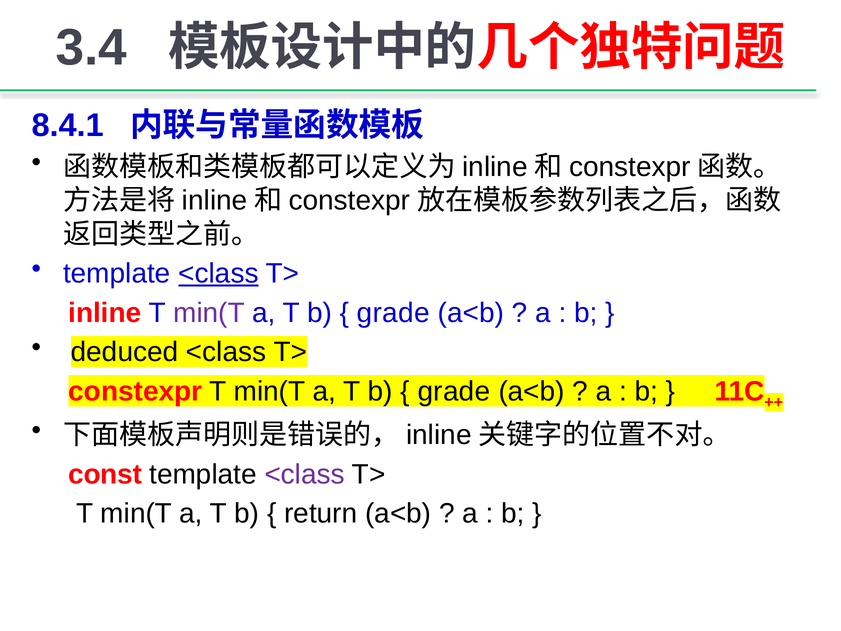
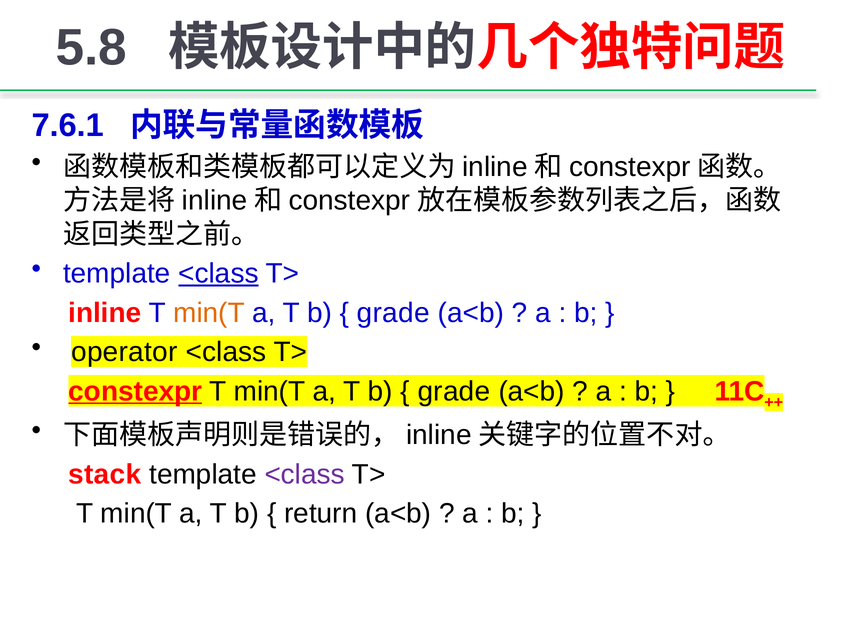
3.4: 3.4 -> 5.8
8.4.1: 8.4.1 -> 7.6.1
min(T at (209, 313) colour: purple -> orange
deduced: deduced -> operator
constexpr underline: none -> present
const: const -> stack
